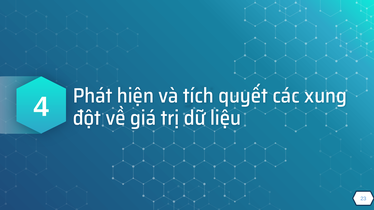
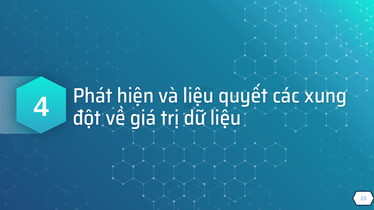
và tích: tích -> liệu
